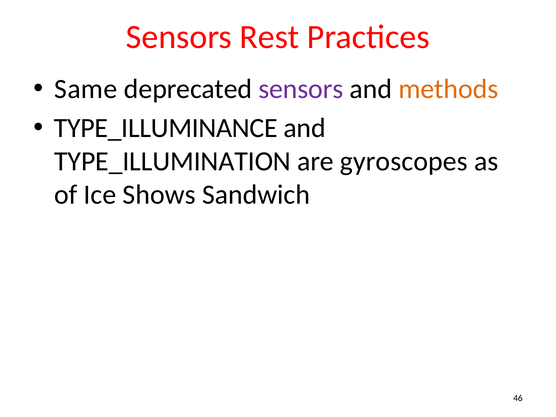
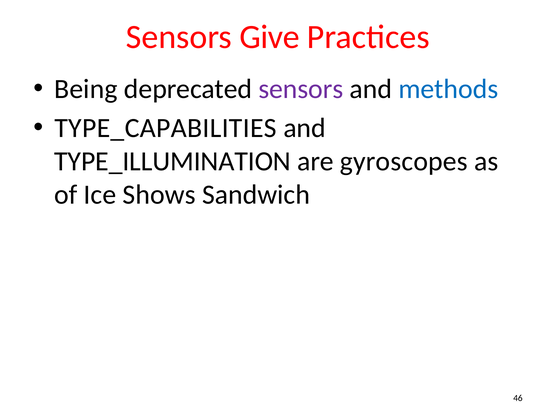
Rest: Rest -> Give
Same: Same -> Being
methods colour: orange -> blue
TYPE_ILLUMINANCE: TYPE_ILLUMINANCE -> TYPE_CAPABILITIES
